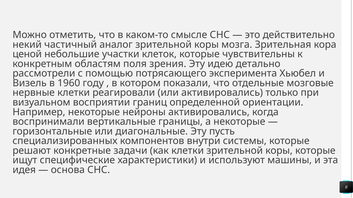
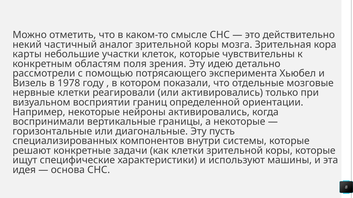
ценой: ценой -> карты
1960: 1960 -> 1978
